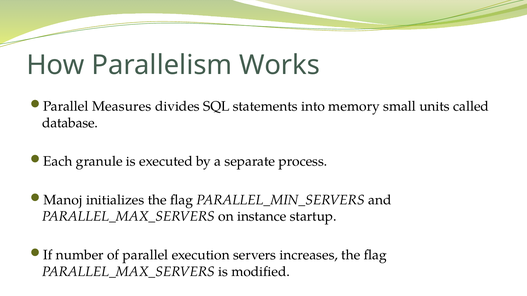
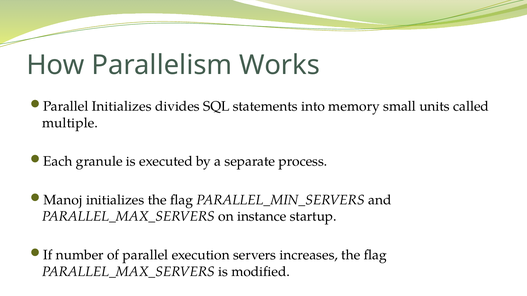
Parallel Measures: Measures -> Initializes
database: database -> multiple
